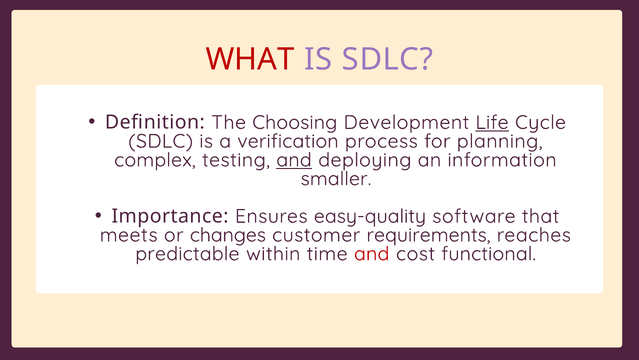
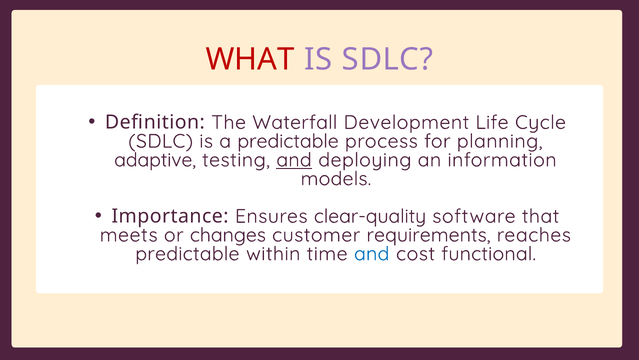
Choosing: Choosing -> Waterfall
Life underline: present -> none
a verification: verification -> predictable
complex: complex -> adaptive
smaller: smaller -> models
easy-quality: easy-quality -> clear-quality
and at (372, 253) colour: red -> blue
